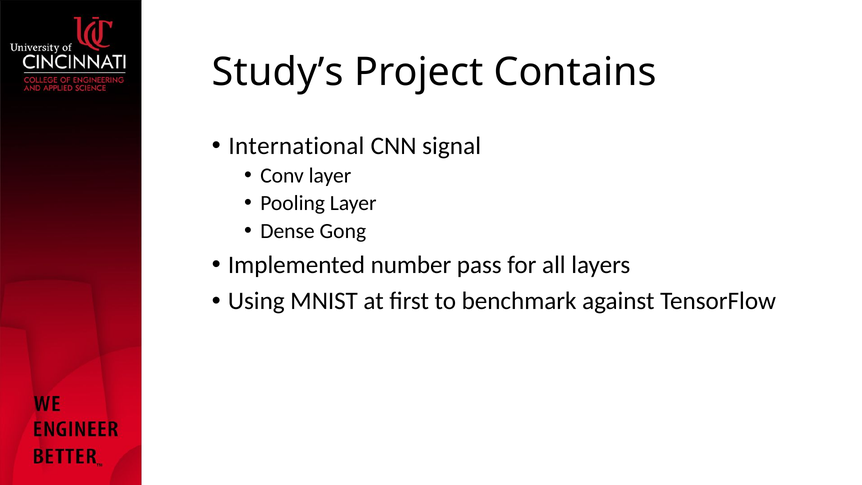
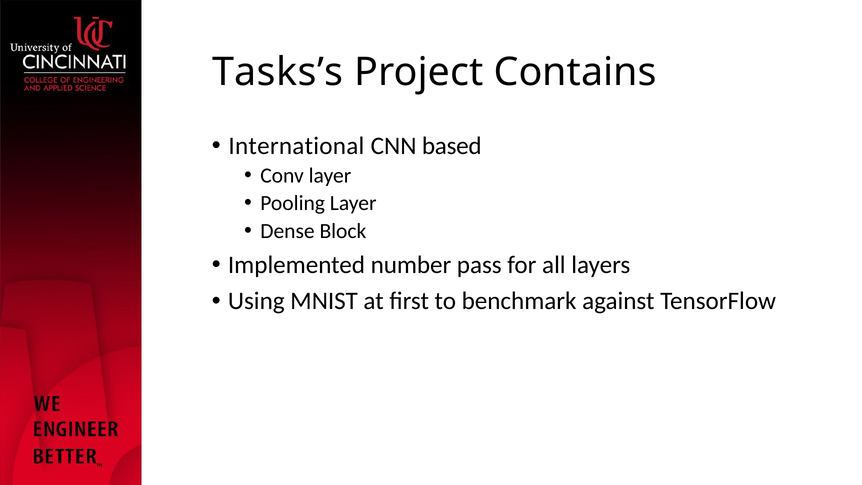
Study’s: Study’s -> Tasks’s
signal: signal -> based
Gong: Gong -> Block
